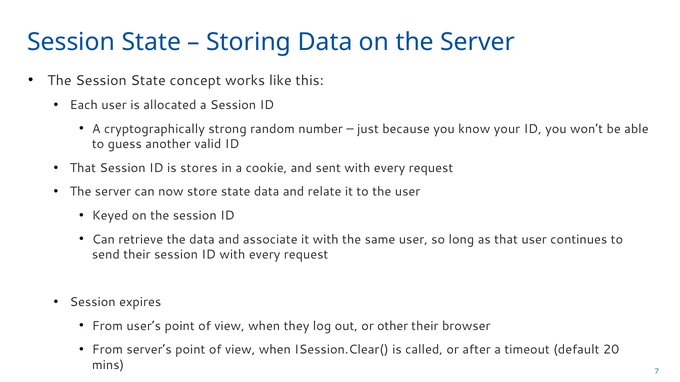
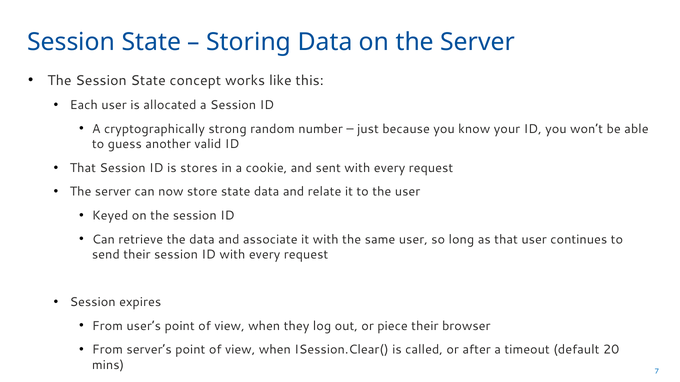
other: other -> piece
